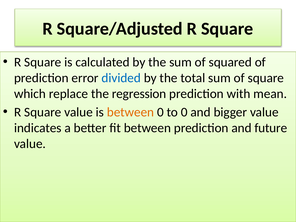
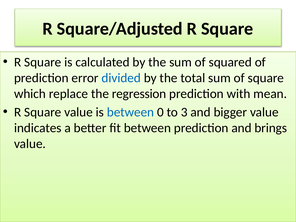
between at (130, 112) colour: orange -> blue
to 0: 0 -> 3
future: future -> brings
